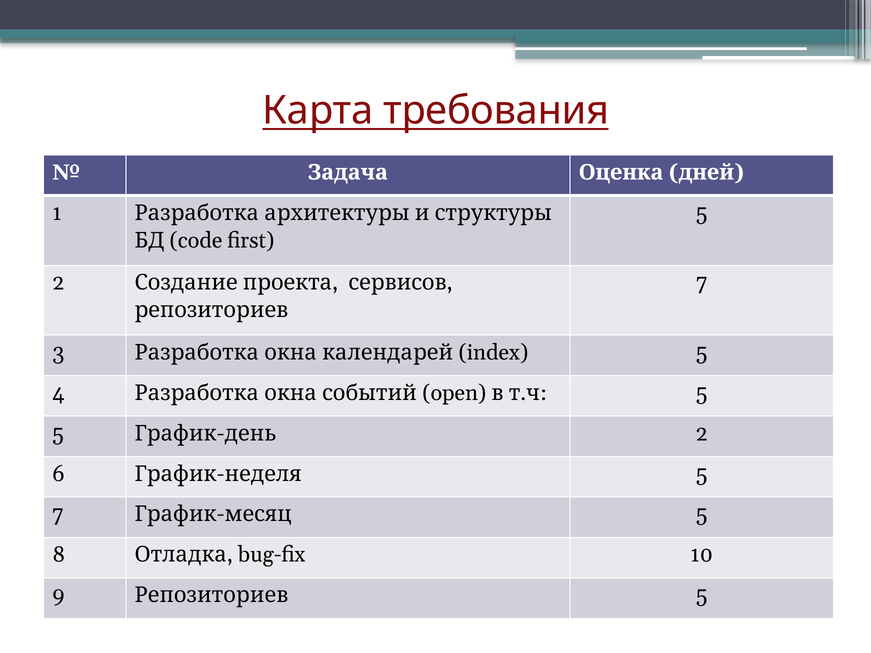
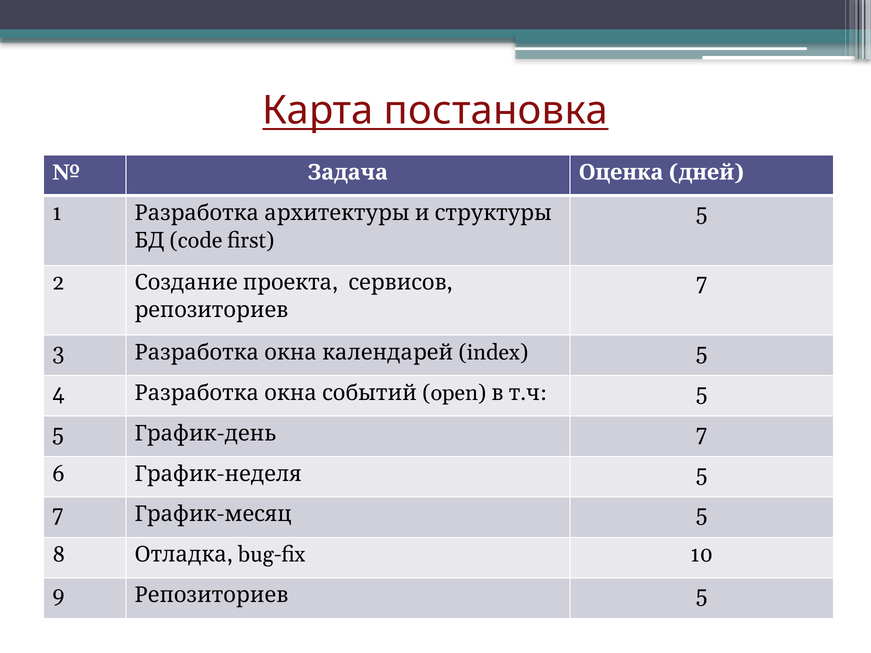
требования: требования -> постановка
2 at (702, 434): 2 -> 7
